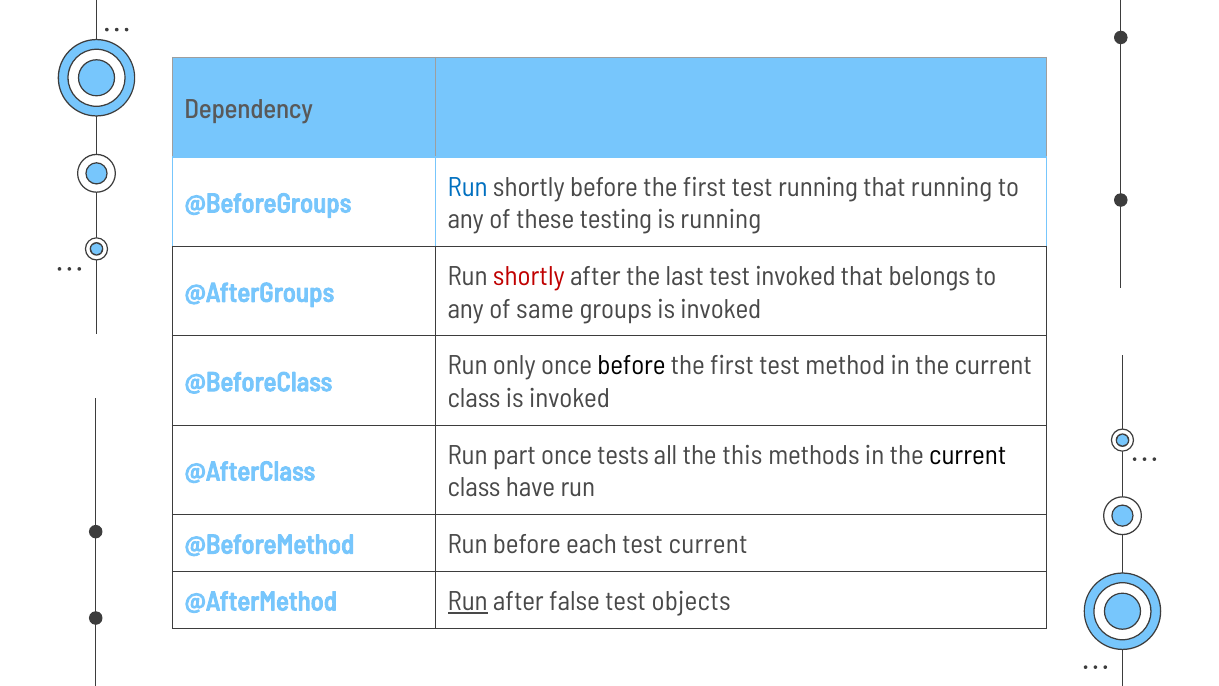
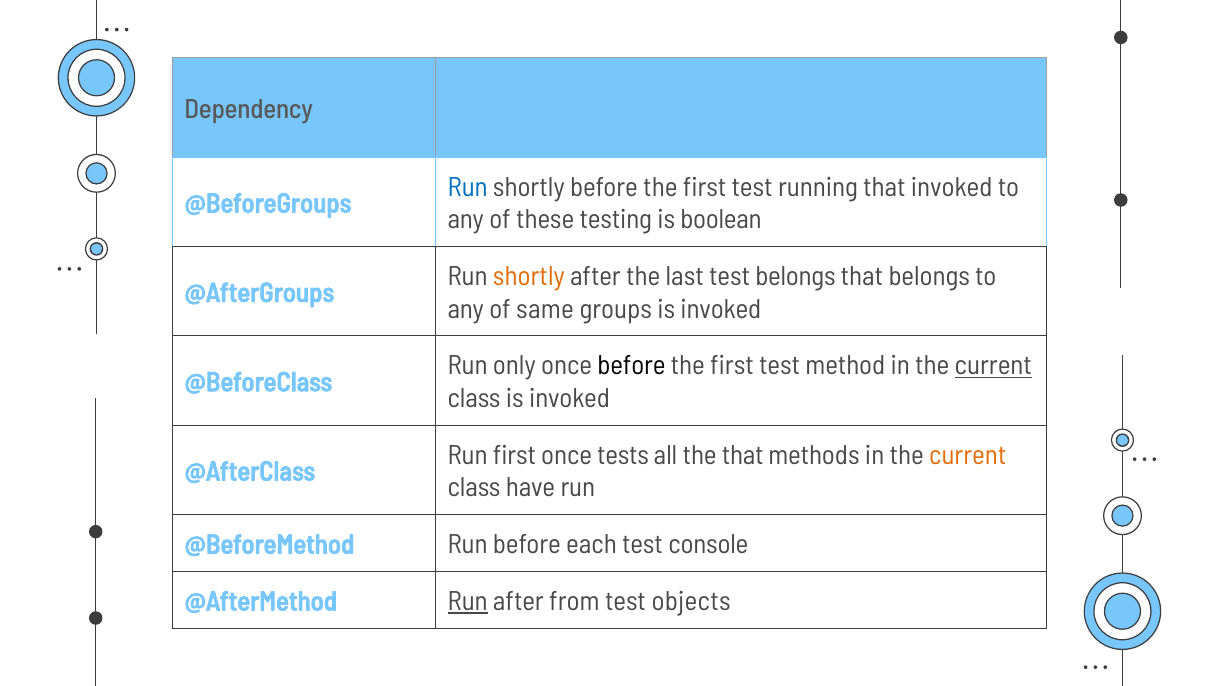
that running: running -> invoked
is running: running -> boolean
shortly at (529, 276) colour: red -> orange
test invoked: invoked -> belongs
current at (993, 366) underline: none -> present
Run part: part -> first
the this: this -> that
current at (968, 455) colour: black -> orange
test current: current -> console
false: false -> from
